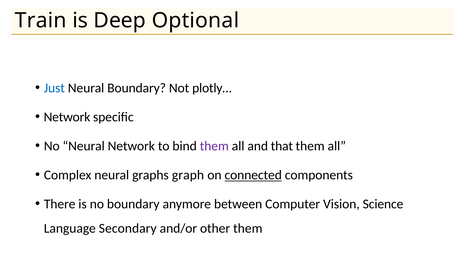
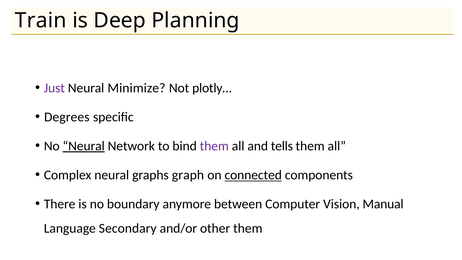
Optional: Optional -> Planning
Just colour: blue -> purple
Neural Boundary: Boundary -> Minimize
Network at (67, 117): Network -> Degrees
Neural at (84, 146) underline: none -> present
that: that -> tells
Science: Science -> Manual
